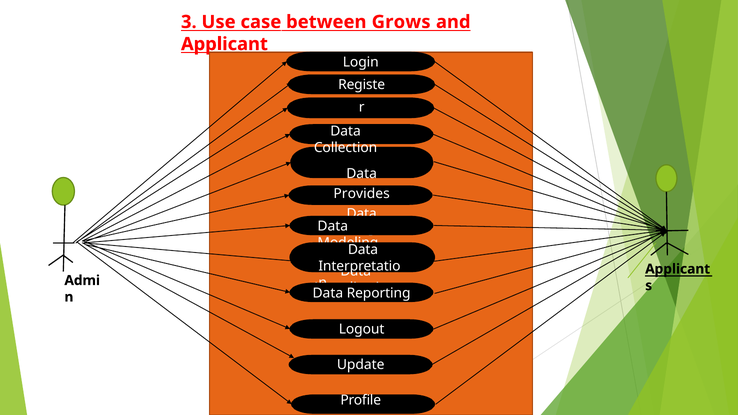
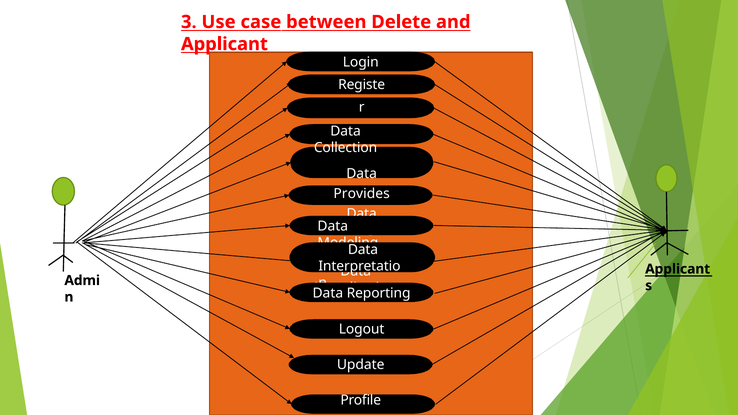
between Grows: Grows -> Delete
